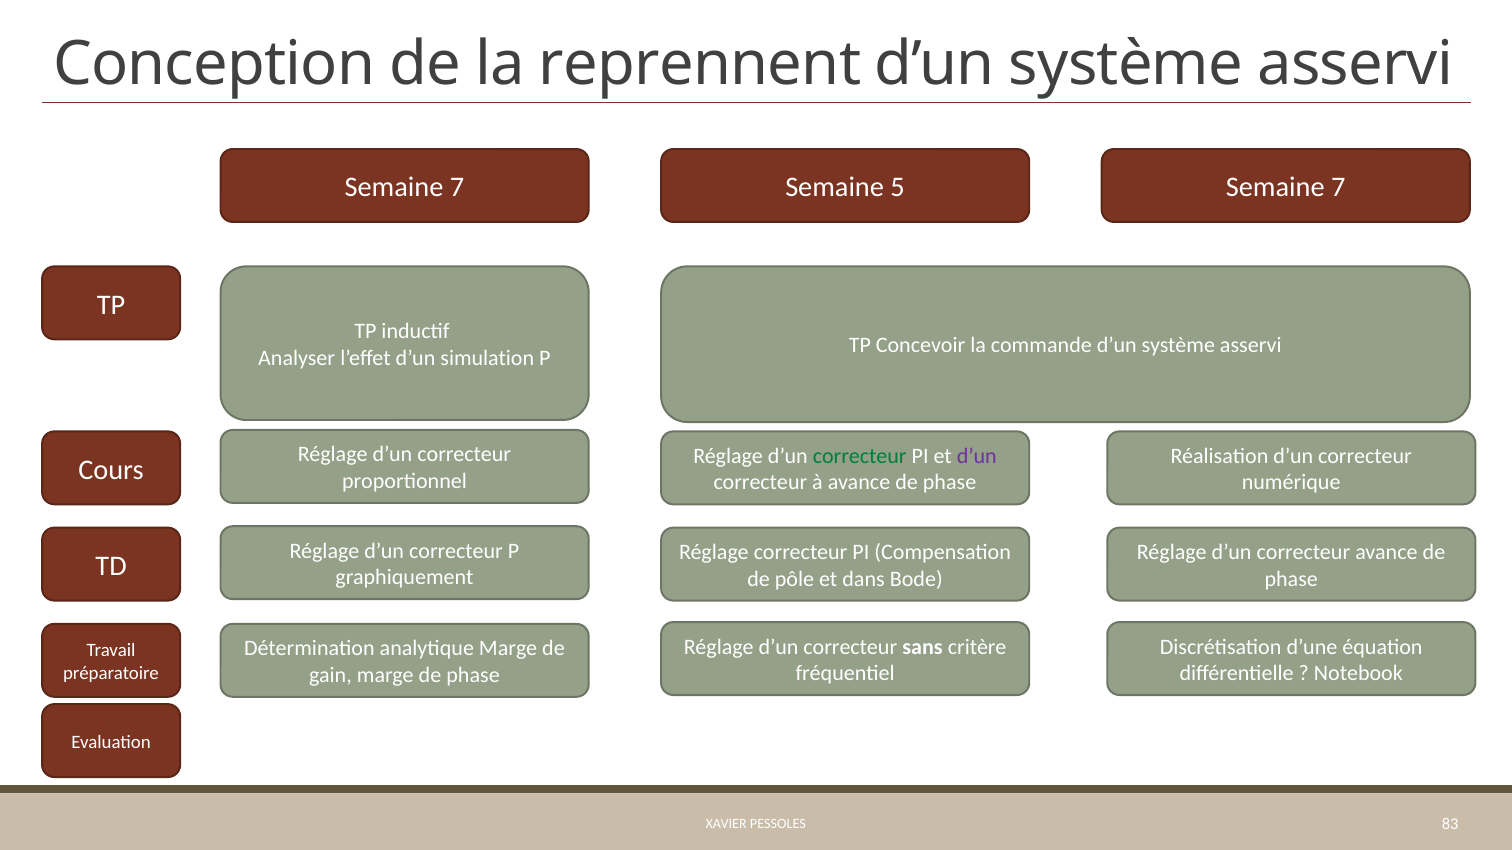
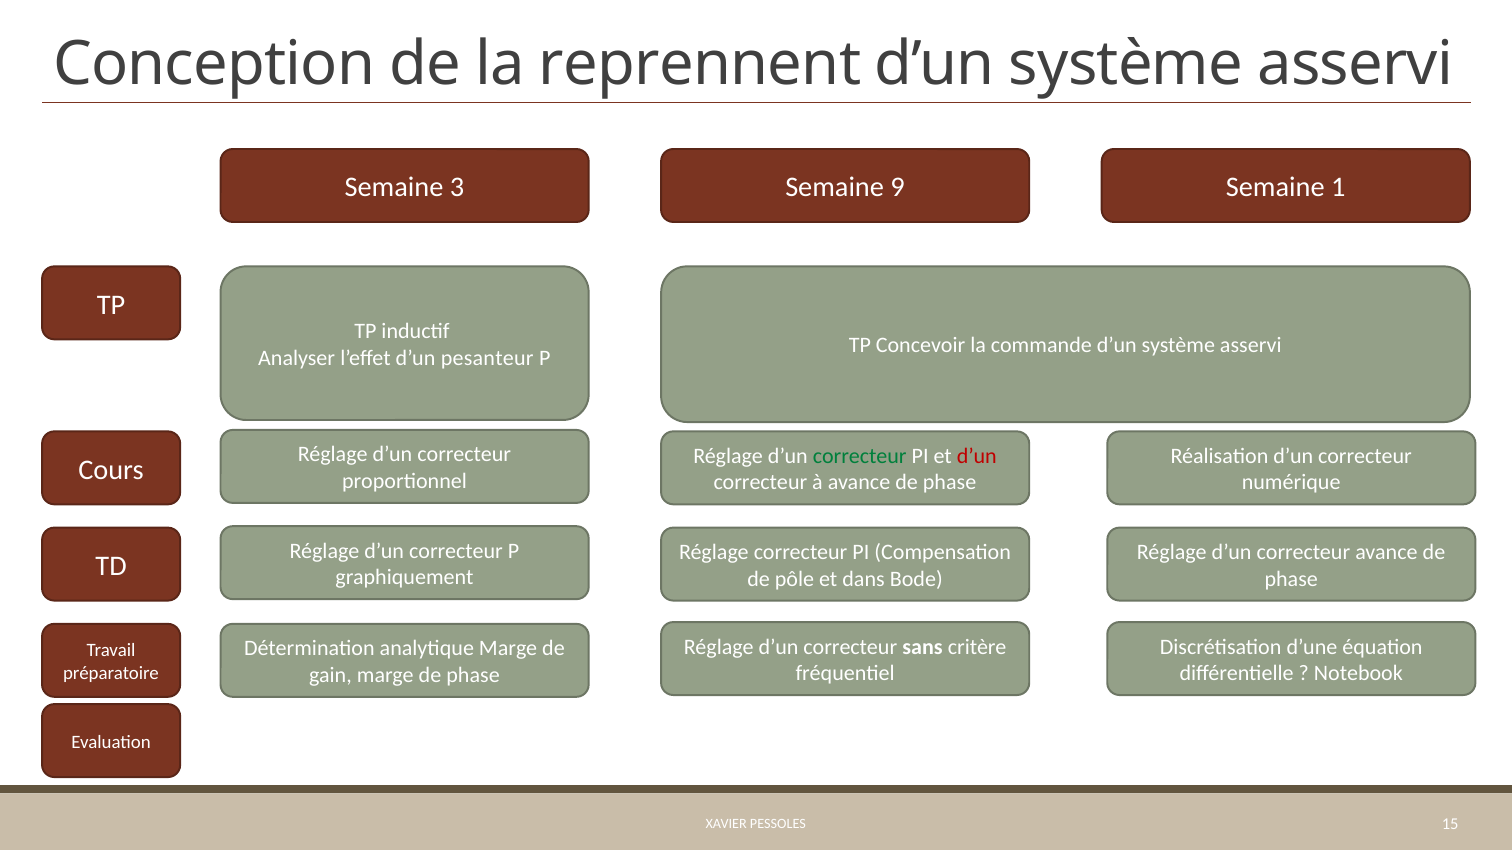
7 at (457, 188): 7 -> 3
5: 5 -> 9
7 at (1338, 188): 7 -> 1
simulation: simulation -> pesanteur
d’un at (977, 456) colour: purple -> red
83: 83 -> 15
